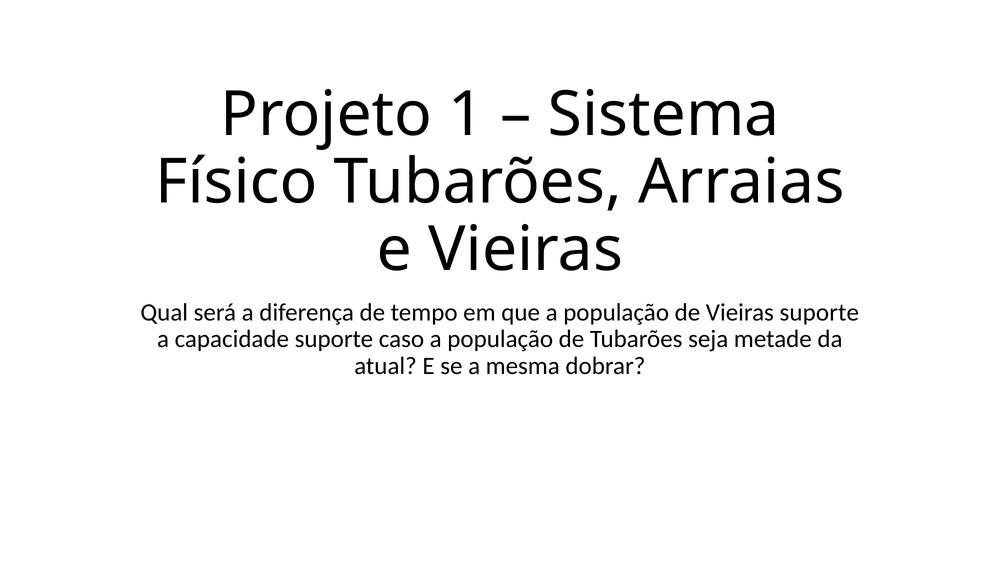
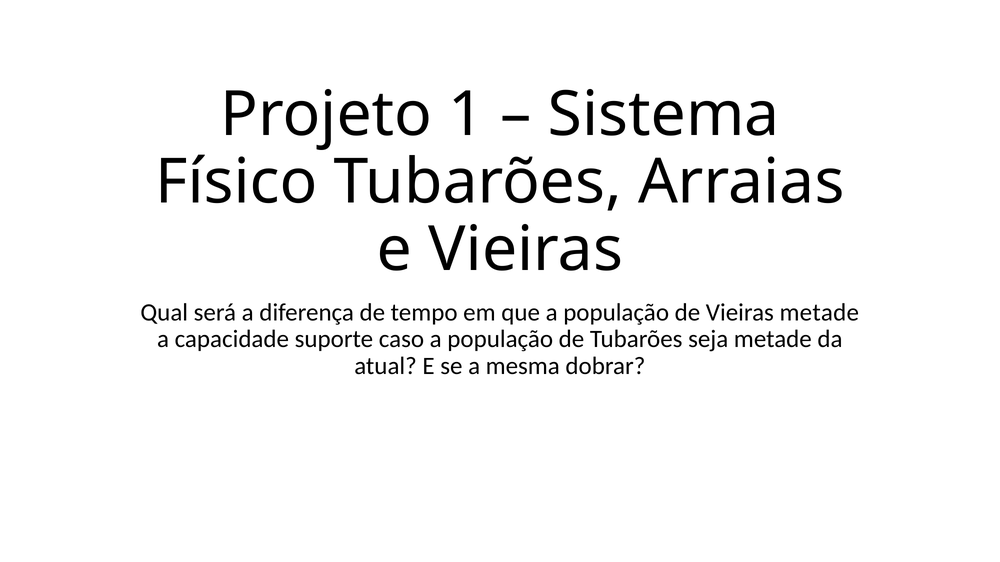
Vieiras suporte: suporte -> metade
